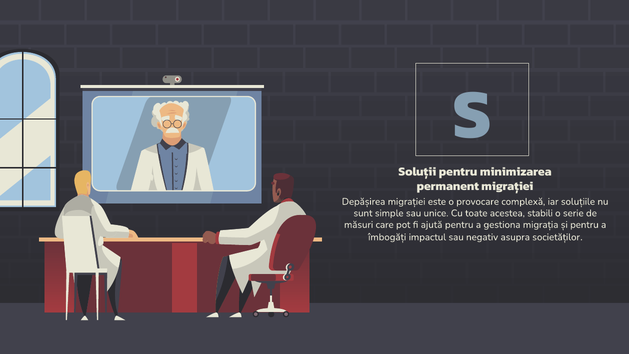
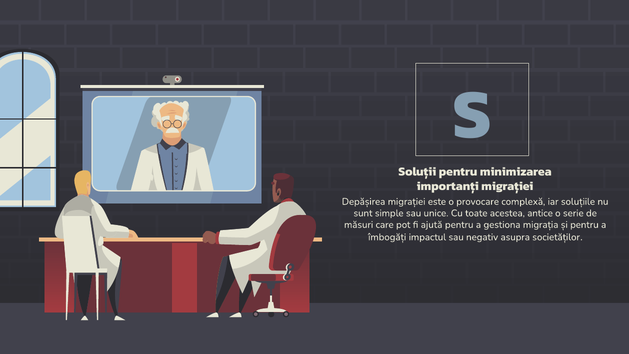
permanent: permanent -> importanți
stabili: stabili -> antice
